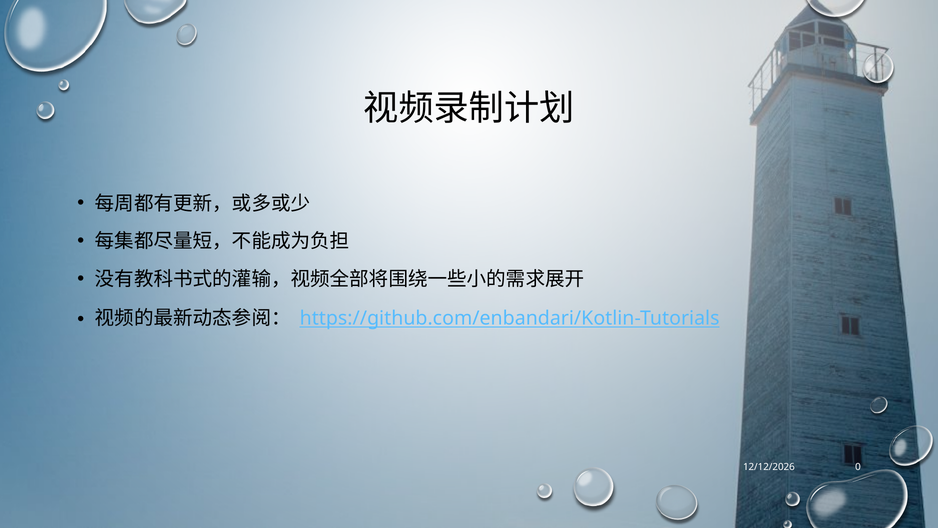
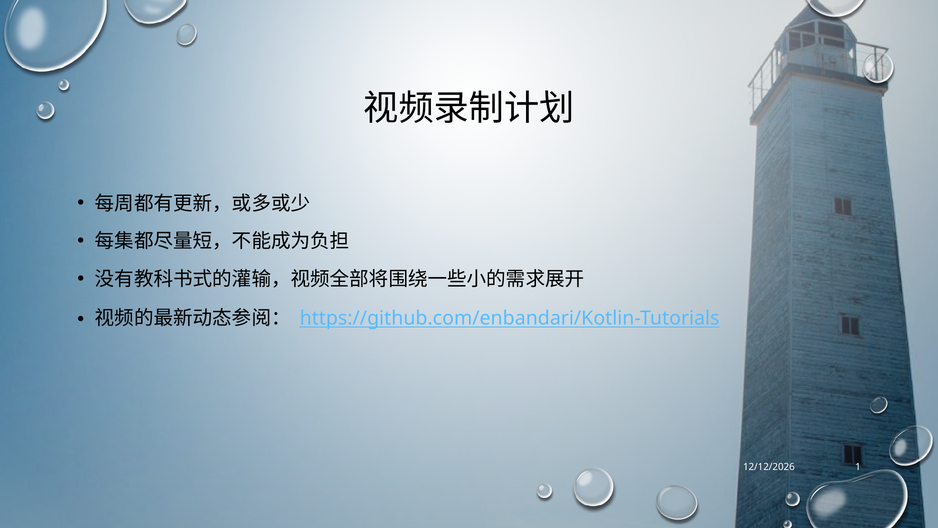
0: 0 -> 1
